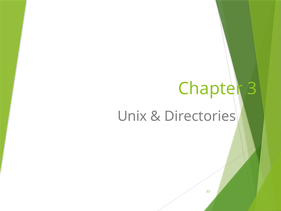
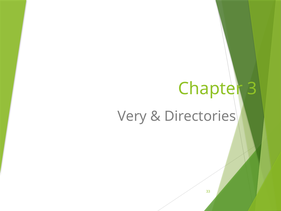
Unix: Unix -> Very
